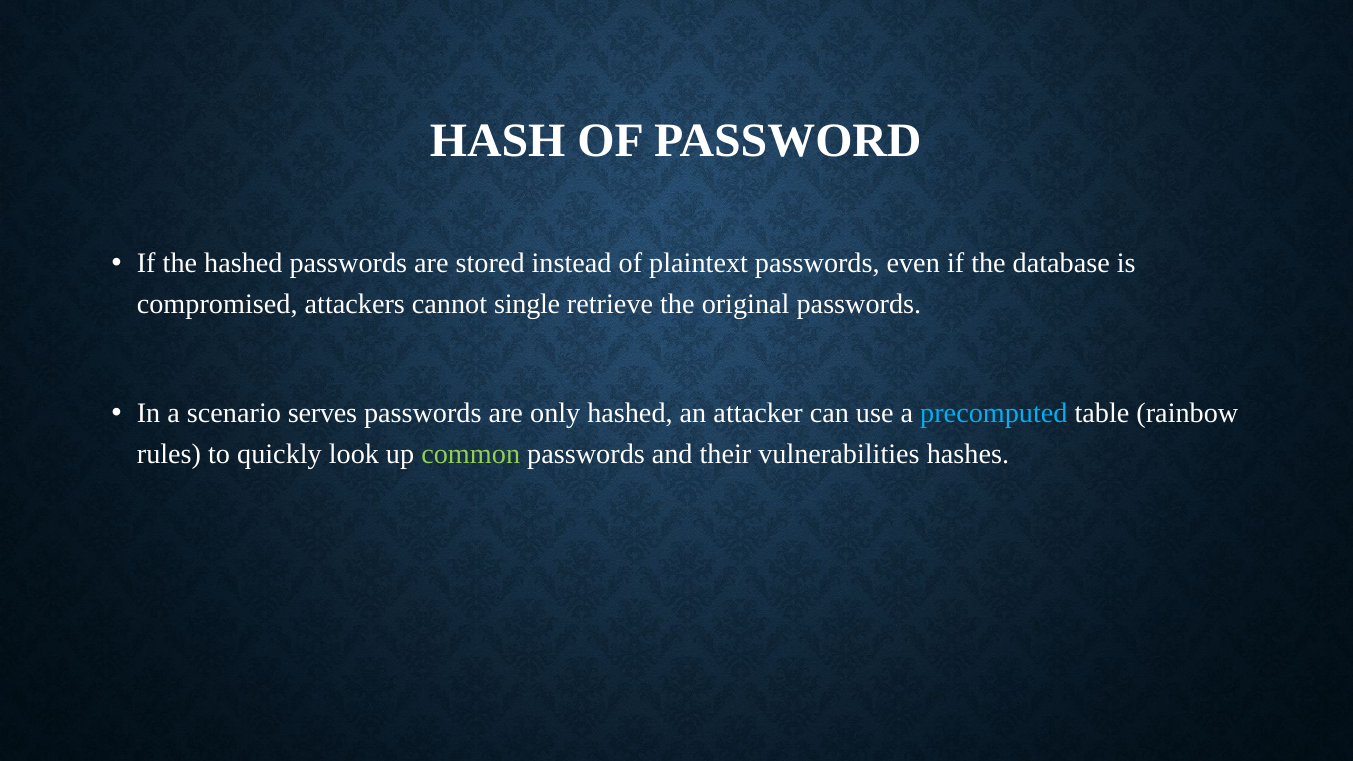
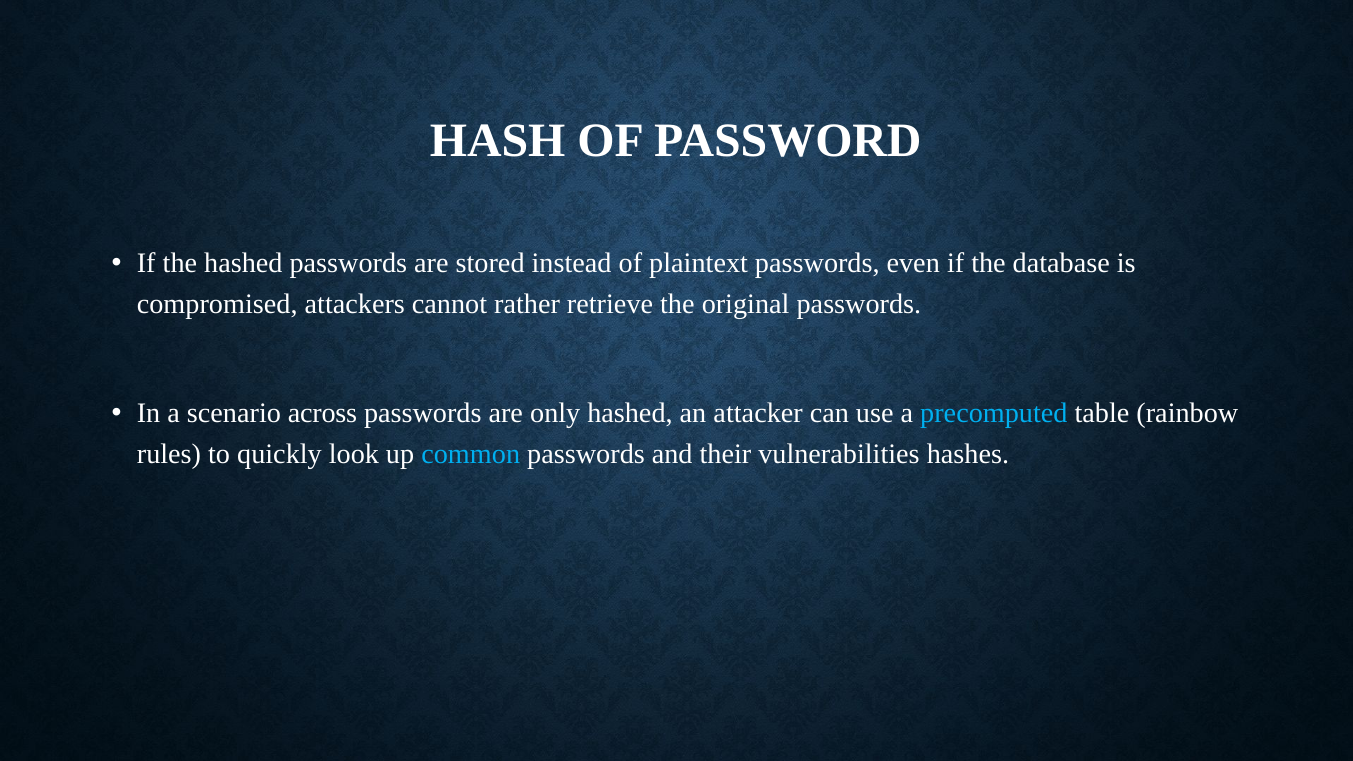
single: single -> rather
serves: serves -> across
common colour: light green -> light blue
